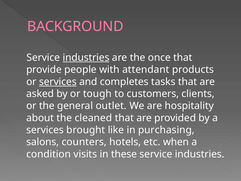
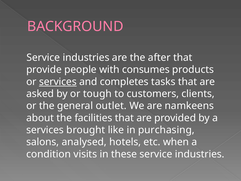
industries at (86, 58) underline: present -> none
once: once -> after
attendant: attendant -> consumes
hospitality: hospitality -> namkeens
cleaned: cleaned -> facilities
counters: counters -> analysed
